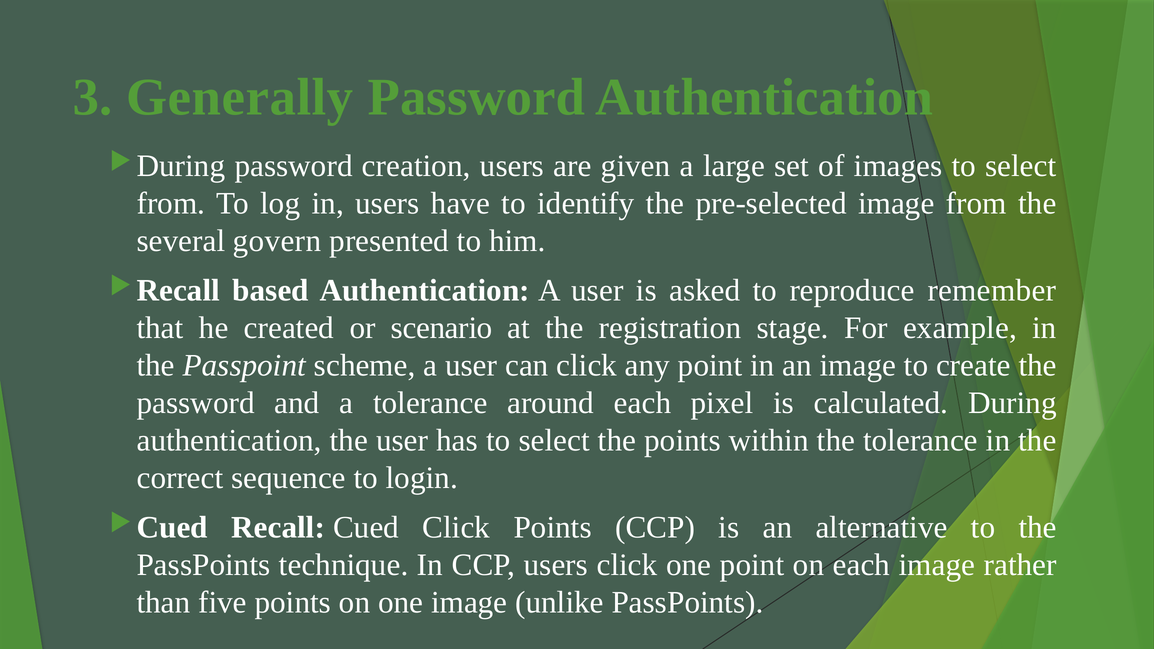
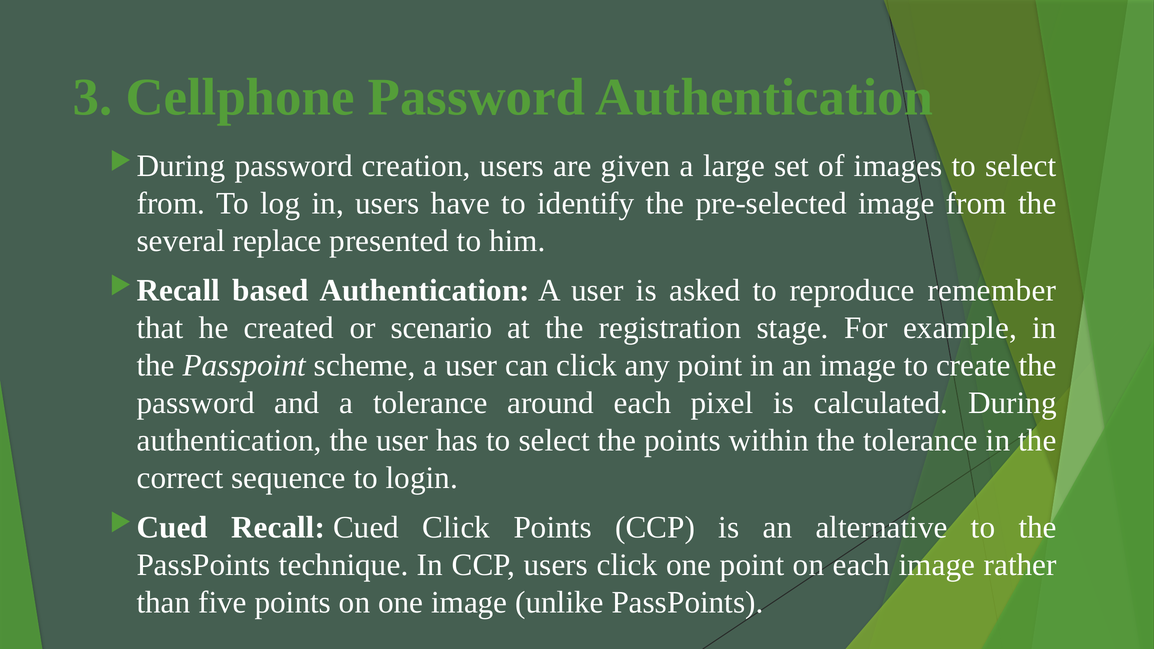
Generally: Generally -> Cellphone
govern: govern -> replace
